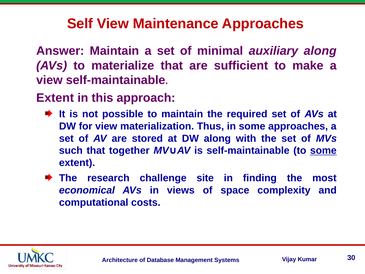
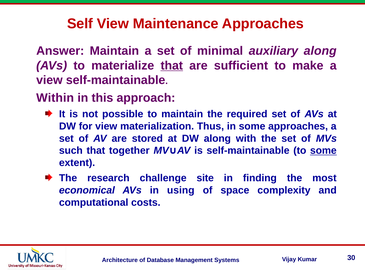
that at (172, 65) underline: none -> present
Extent at (55, 98): Extent -> Within
views: views -> using
